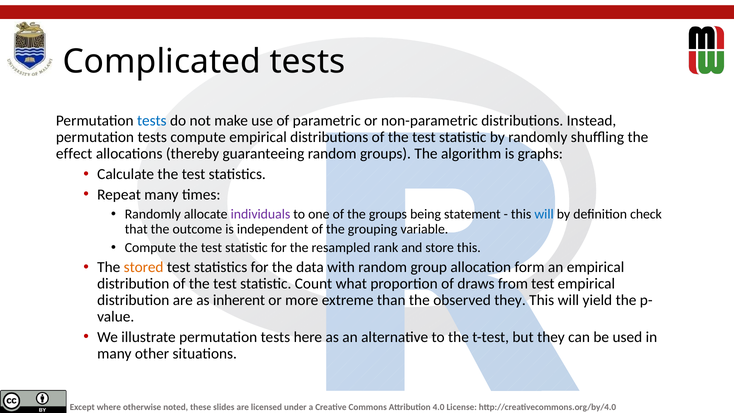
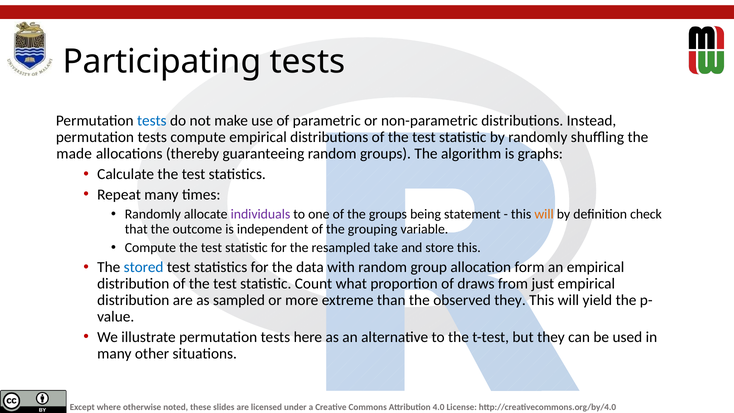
Complicated: Complicated -> Participating
effect: effect -> made
will at (544, 214) colour: blue -> orange
rank: rank -> take
stored colour: orange -> blue
from test: test -> just
inherent: inherent -> sampled
